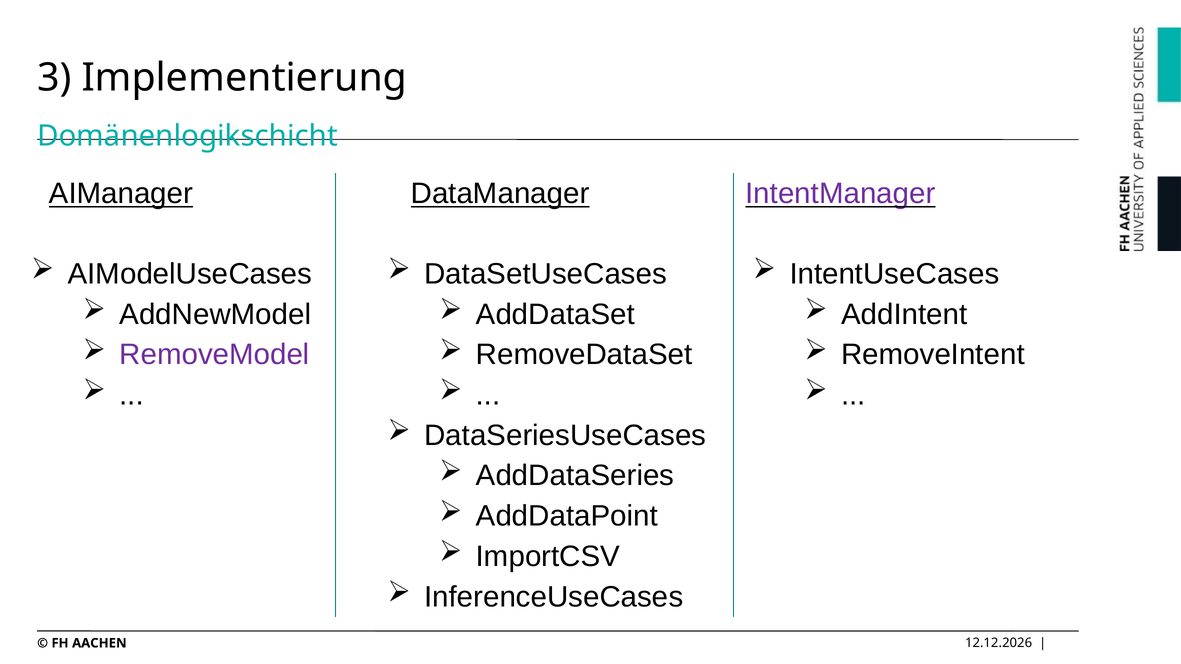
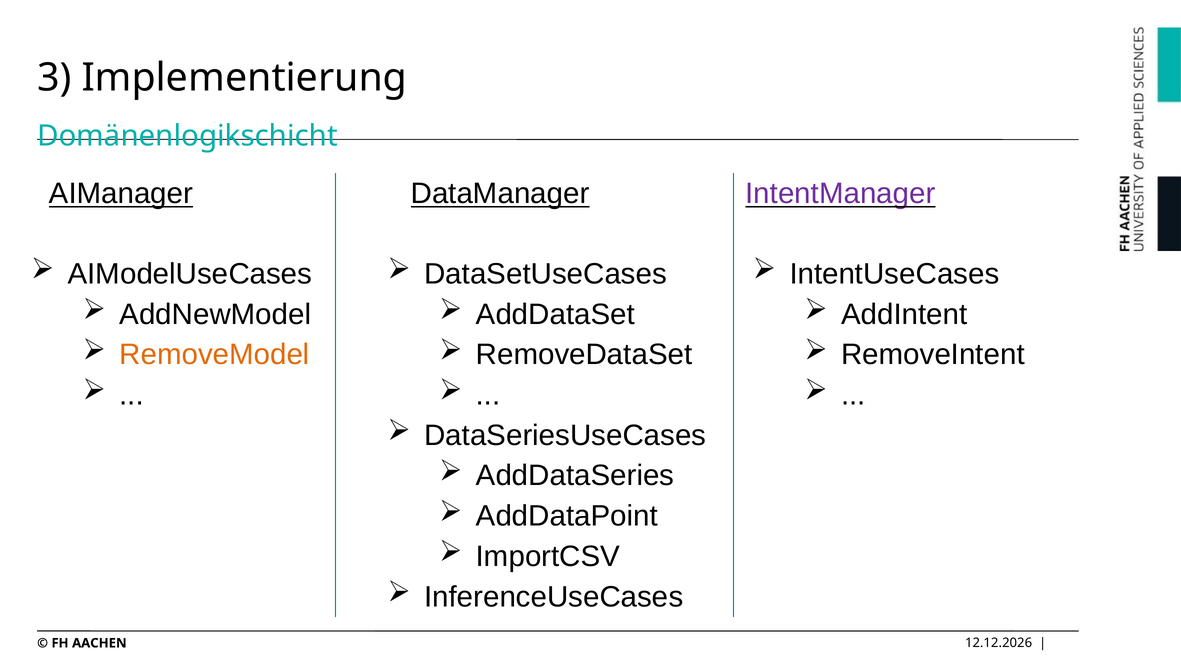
RemoveModel colour: purple -> orange
